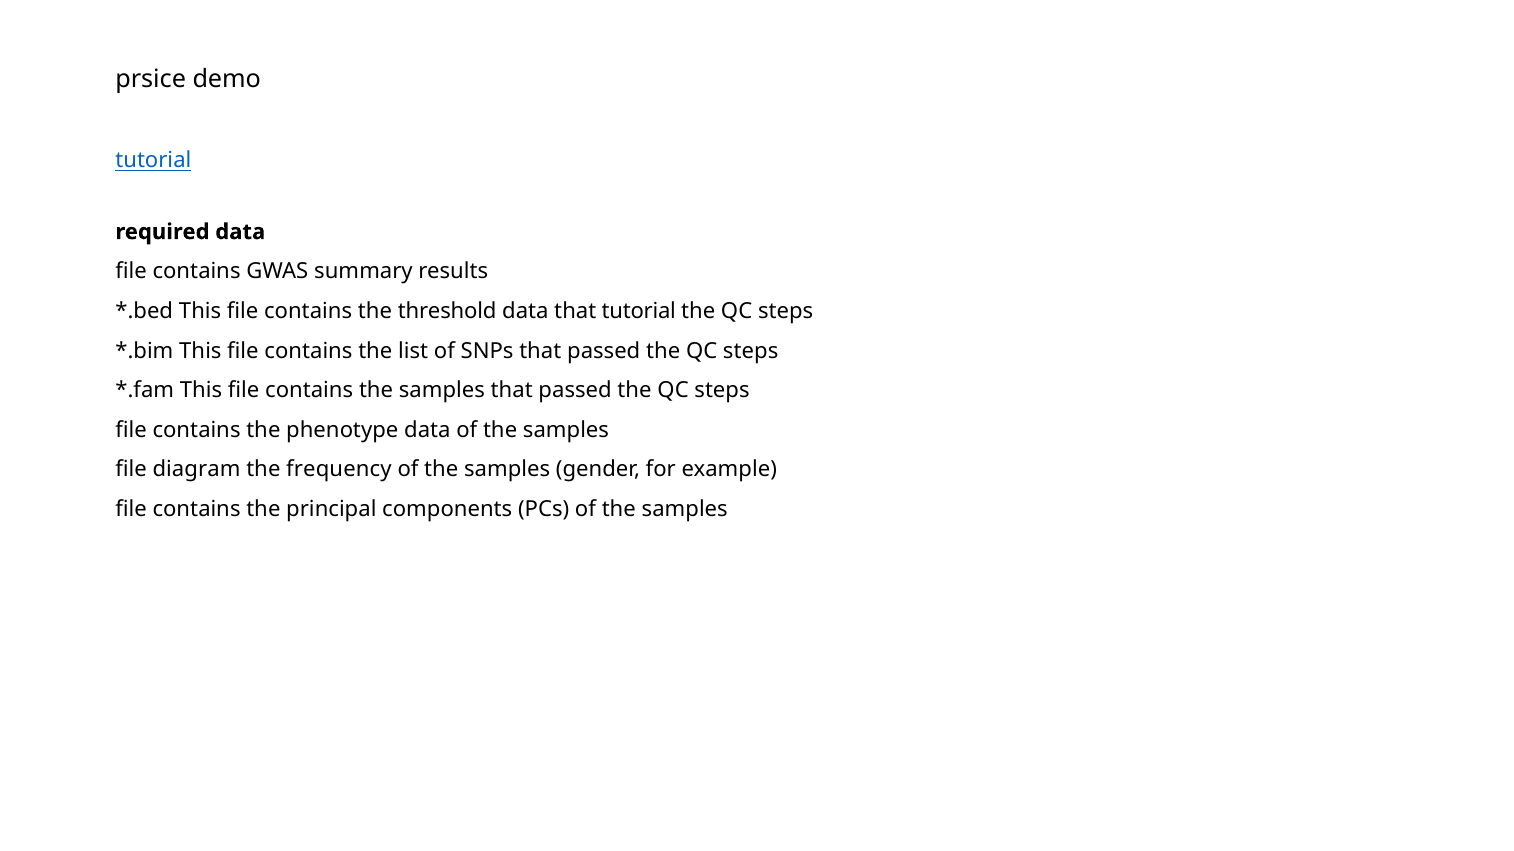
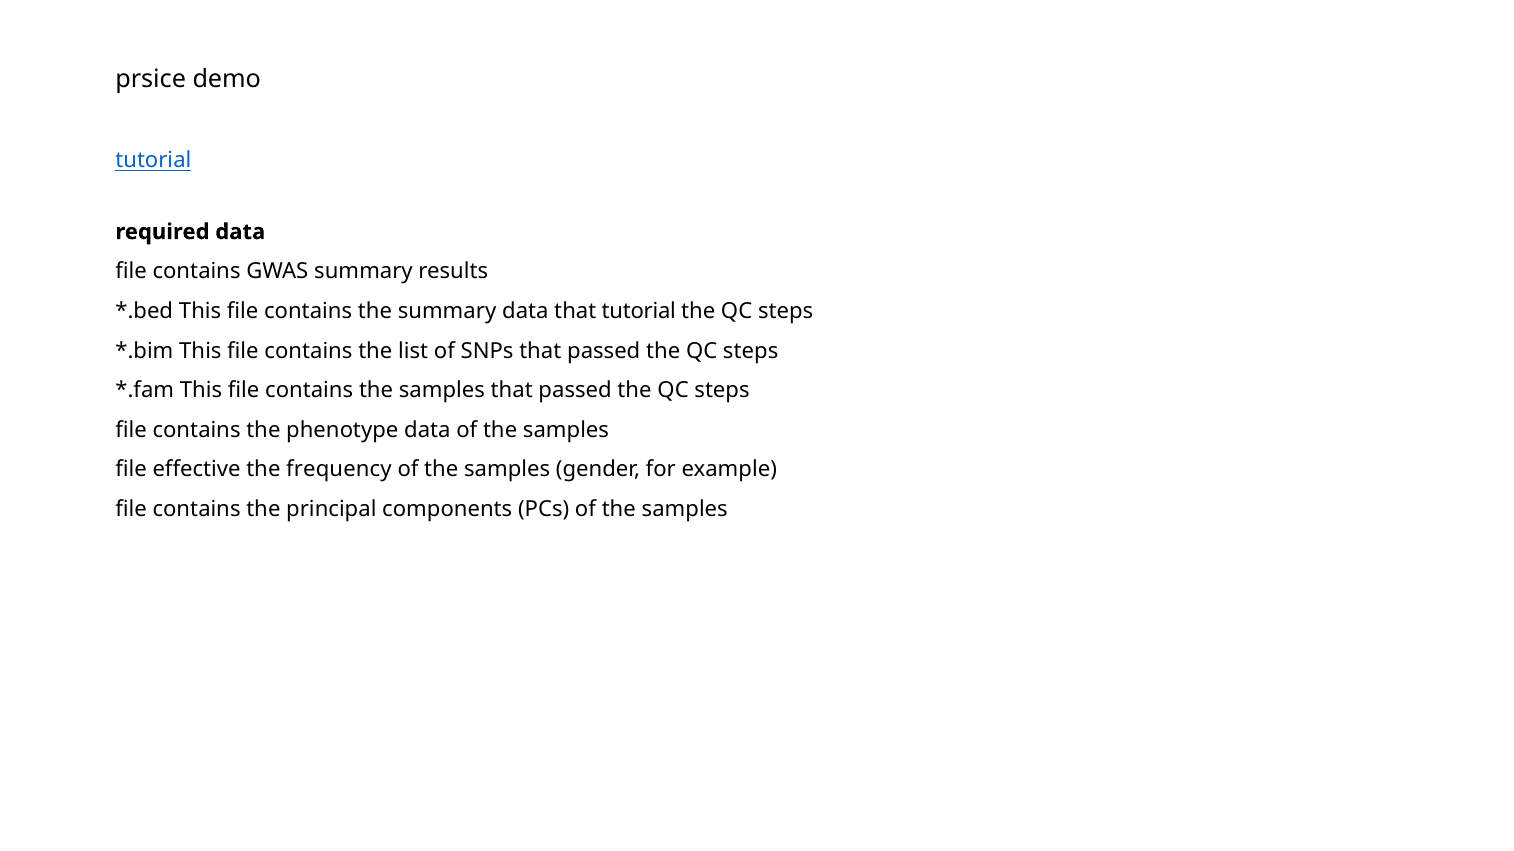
the threshold: threshold -> summary
diagram: diagram -> effective
